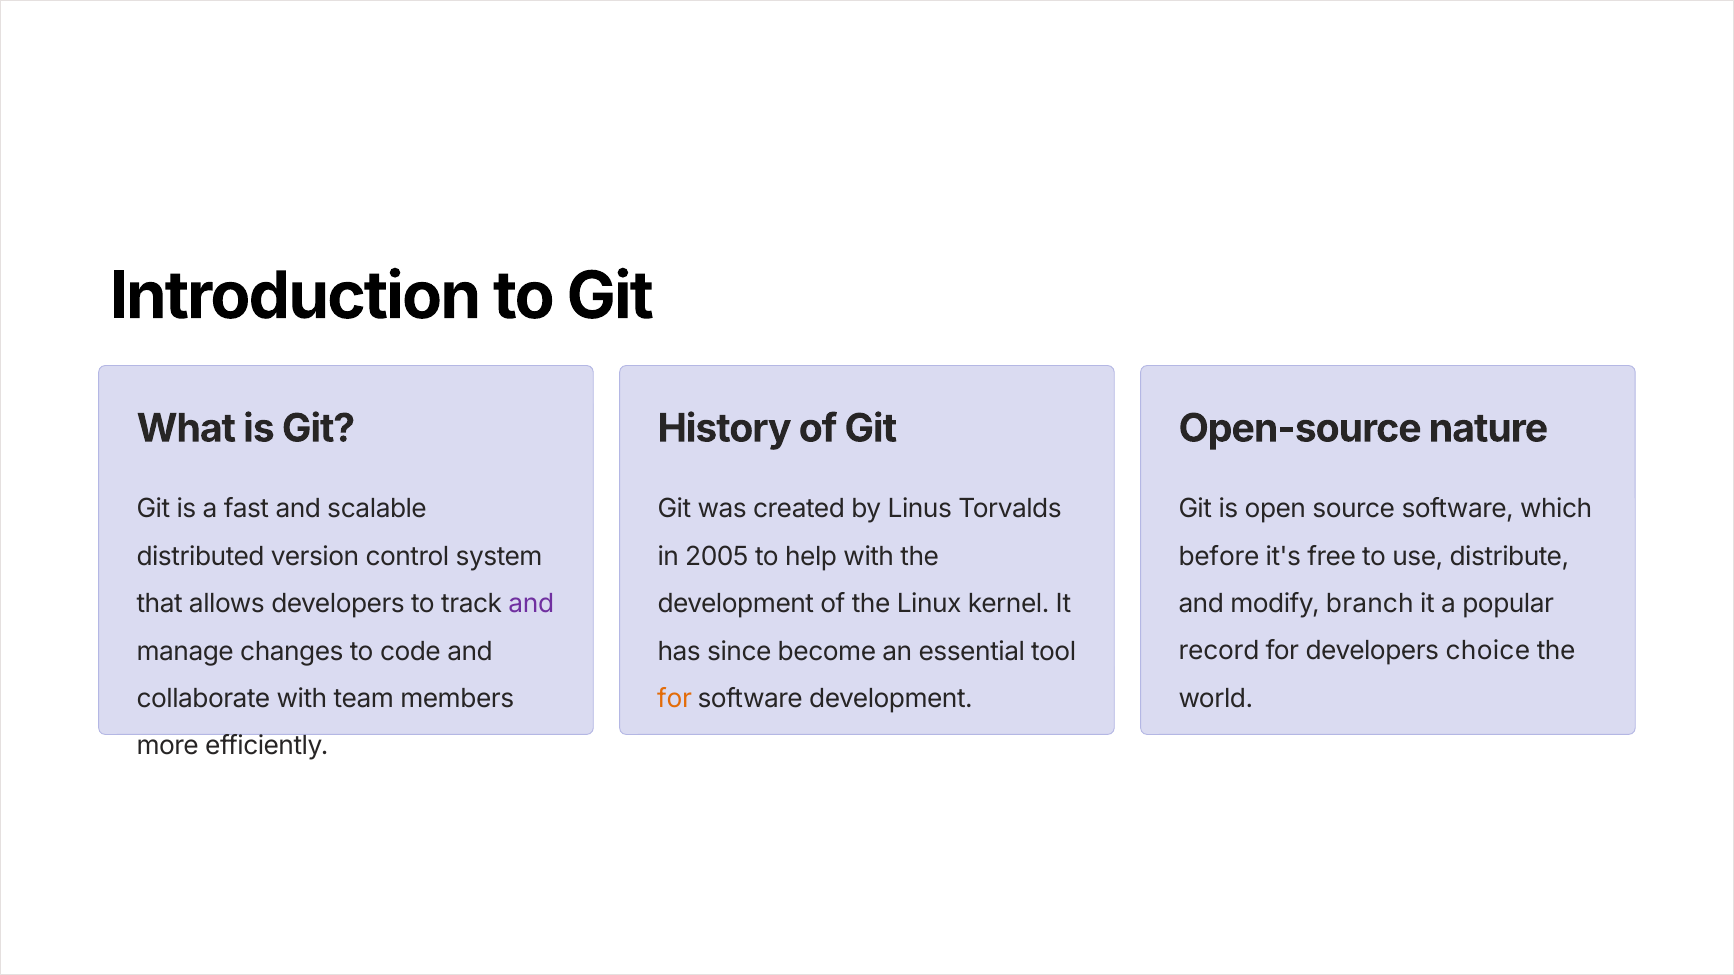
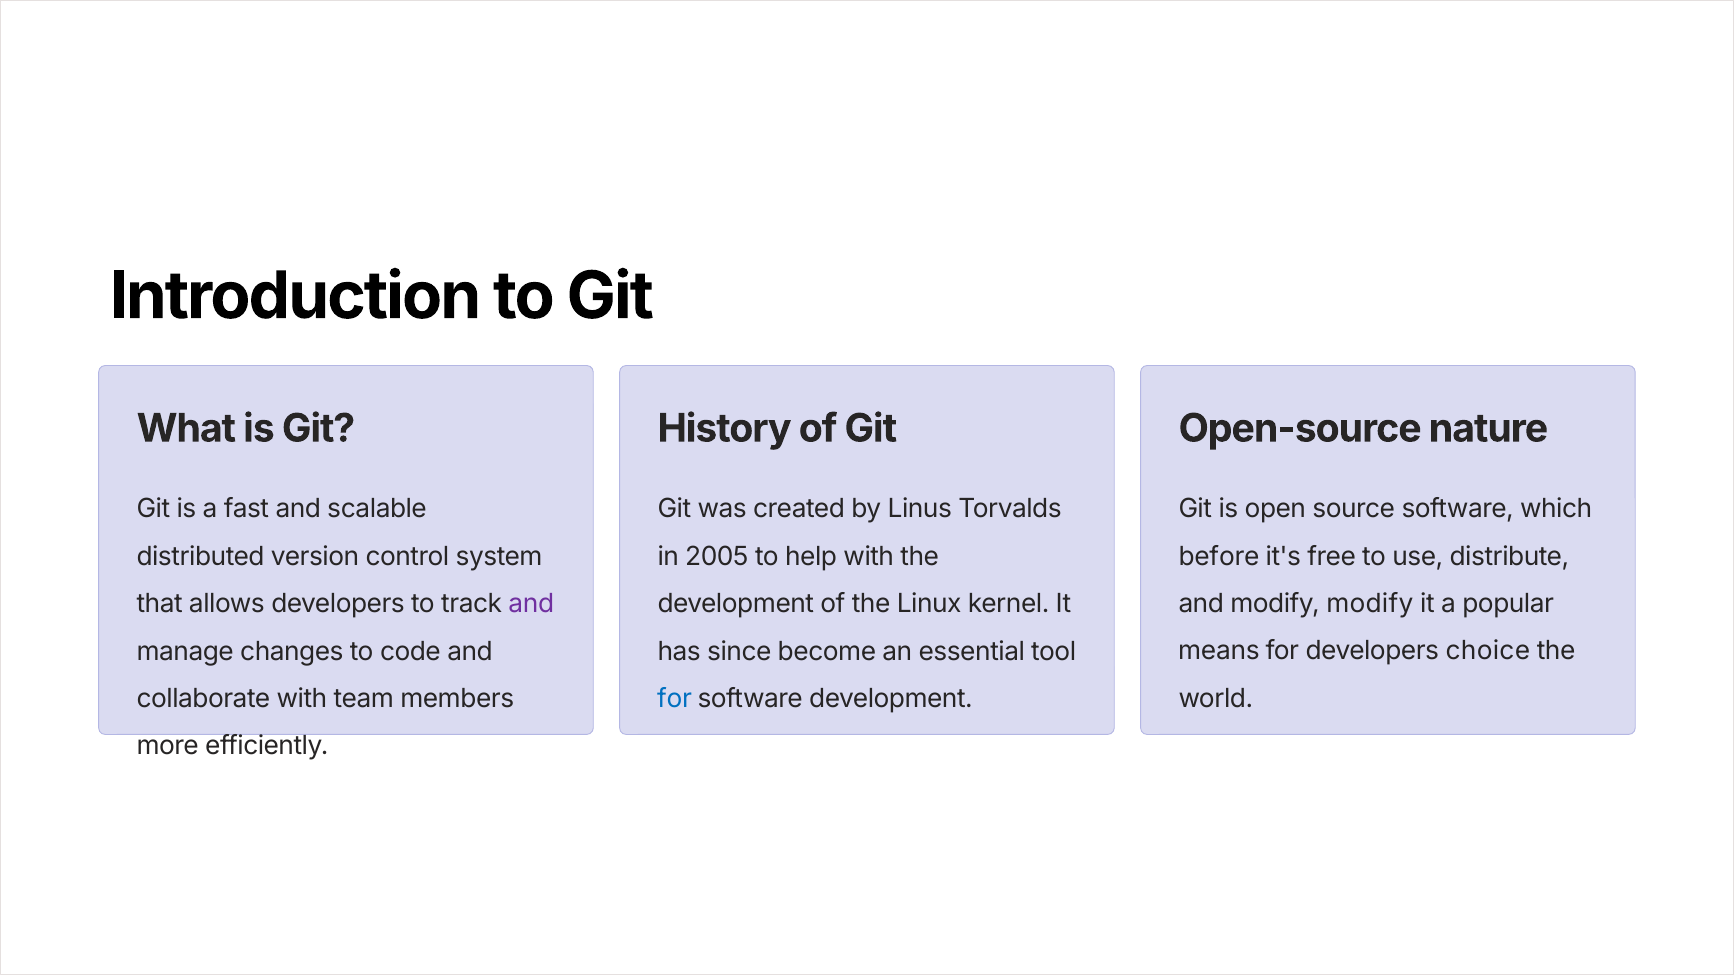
modify branch: branch -> modify
record: record -> means
for at (674, 699) colour: orange -> blue
